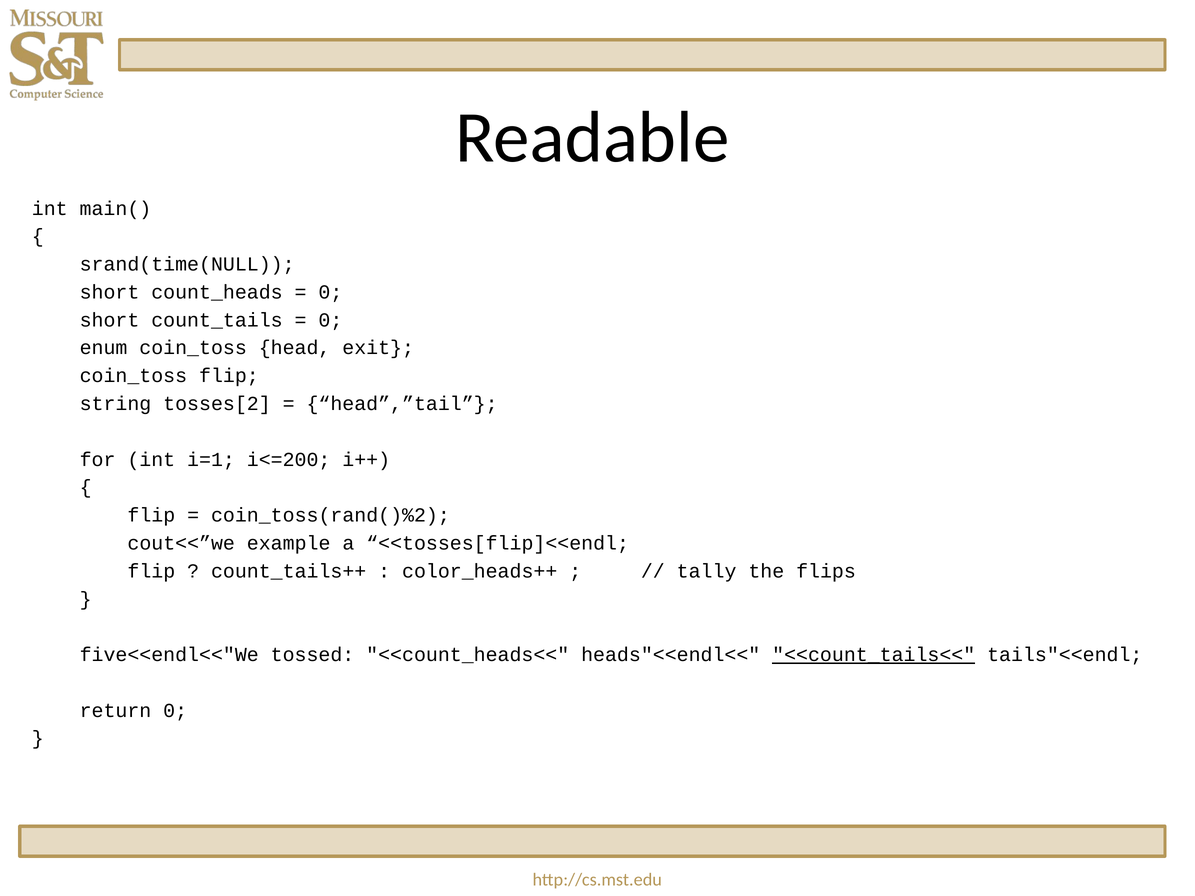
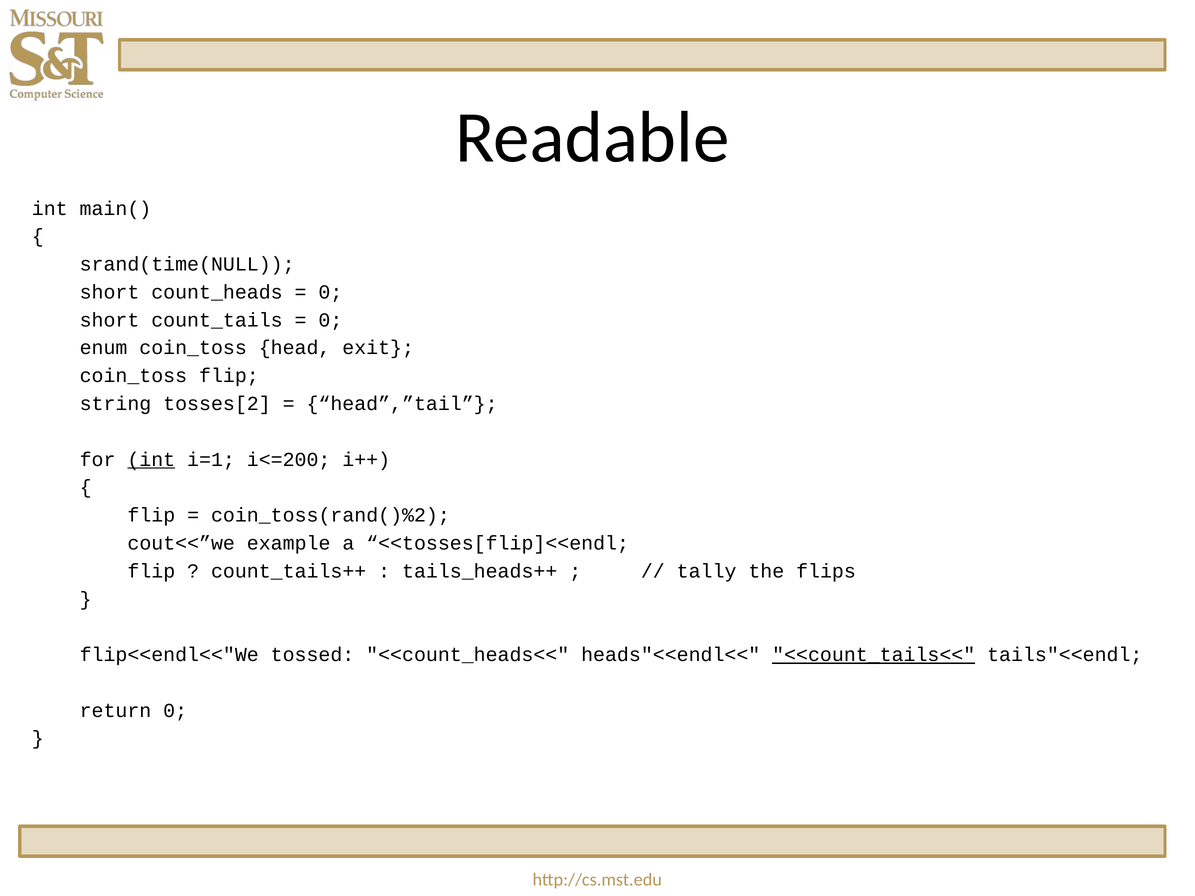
int at (151, 460) underline: none -> present
color_heads++: color_heads++ -> tails_heads++
five<<endl<<"We: five<<endl<<"We -> flip<<endl<<"We
